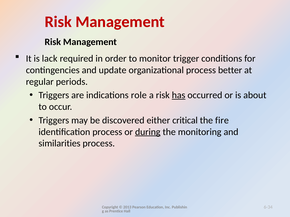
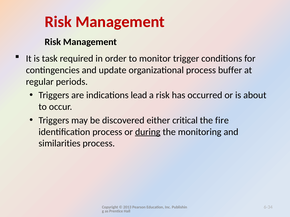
lack: lack -> task
better: better -> buffer
role: role -> lead
has underline: present -> none
